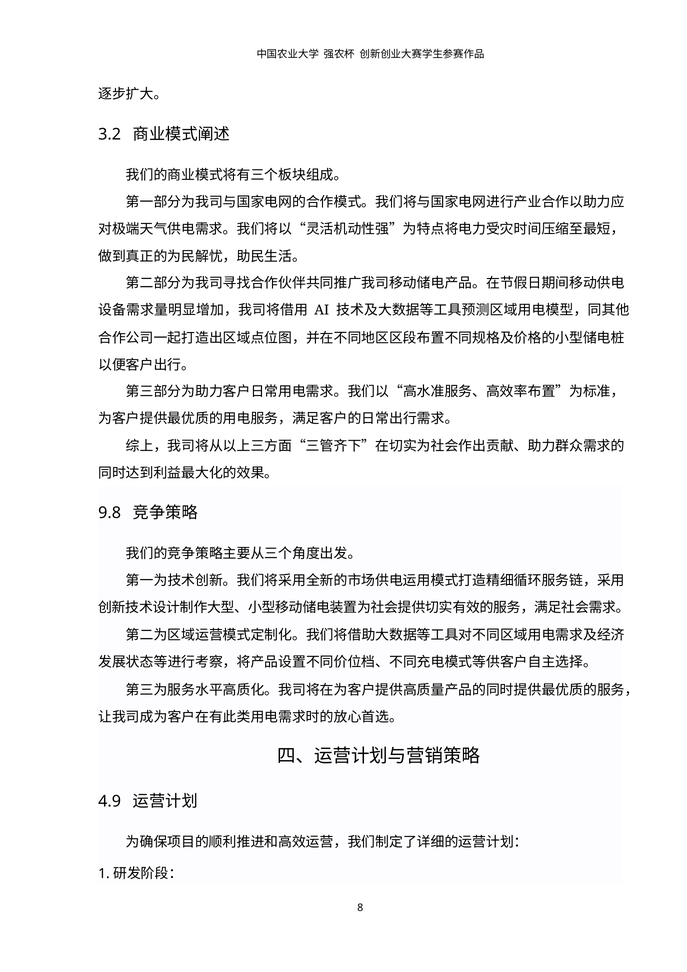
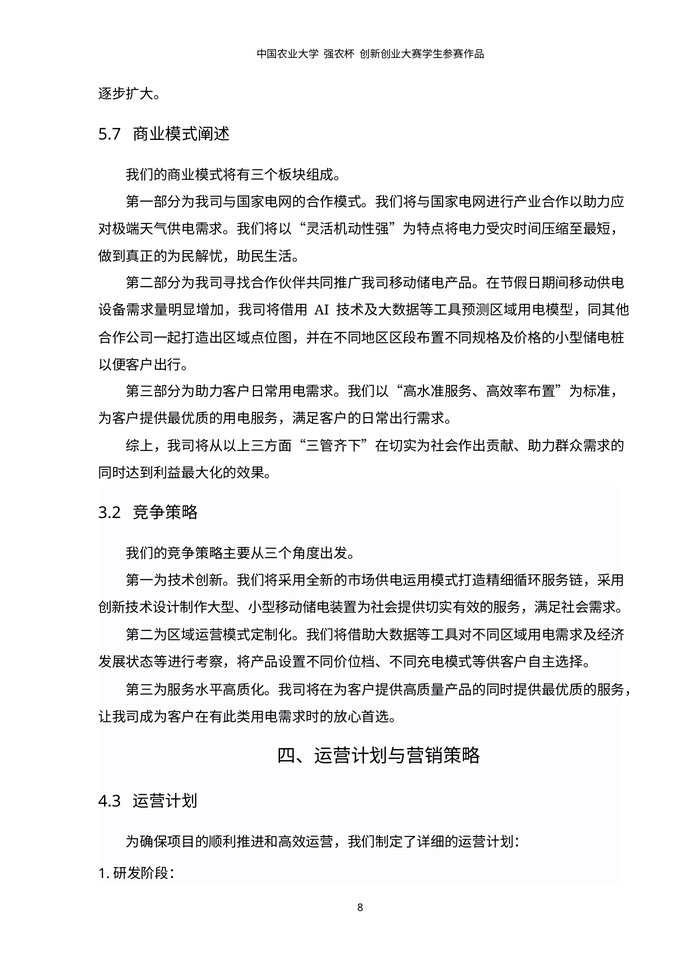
3.2: 3.2 -> 5.7
9.8: 9.8 -> 3.2
4.9: 4.9 -> 4.3
